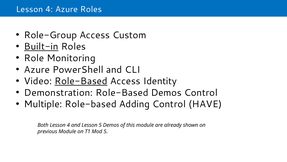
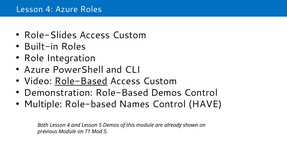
Role-Group: Role-Group -> Role-Slides
Built-in underline: present -> none
Monitoring: Monitoring -> Integration
Identity at (160, 81): Identity -> Custom
Adding: Adding -> Names
